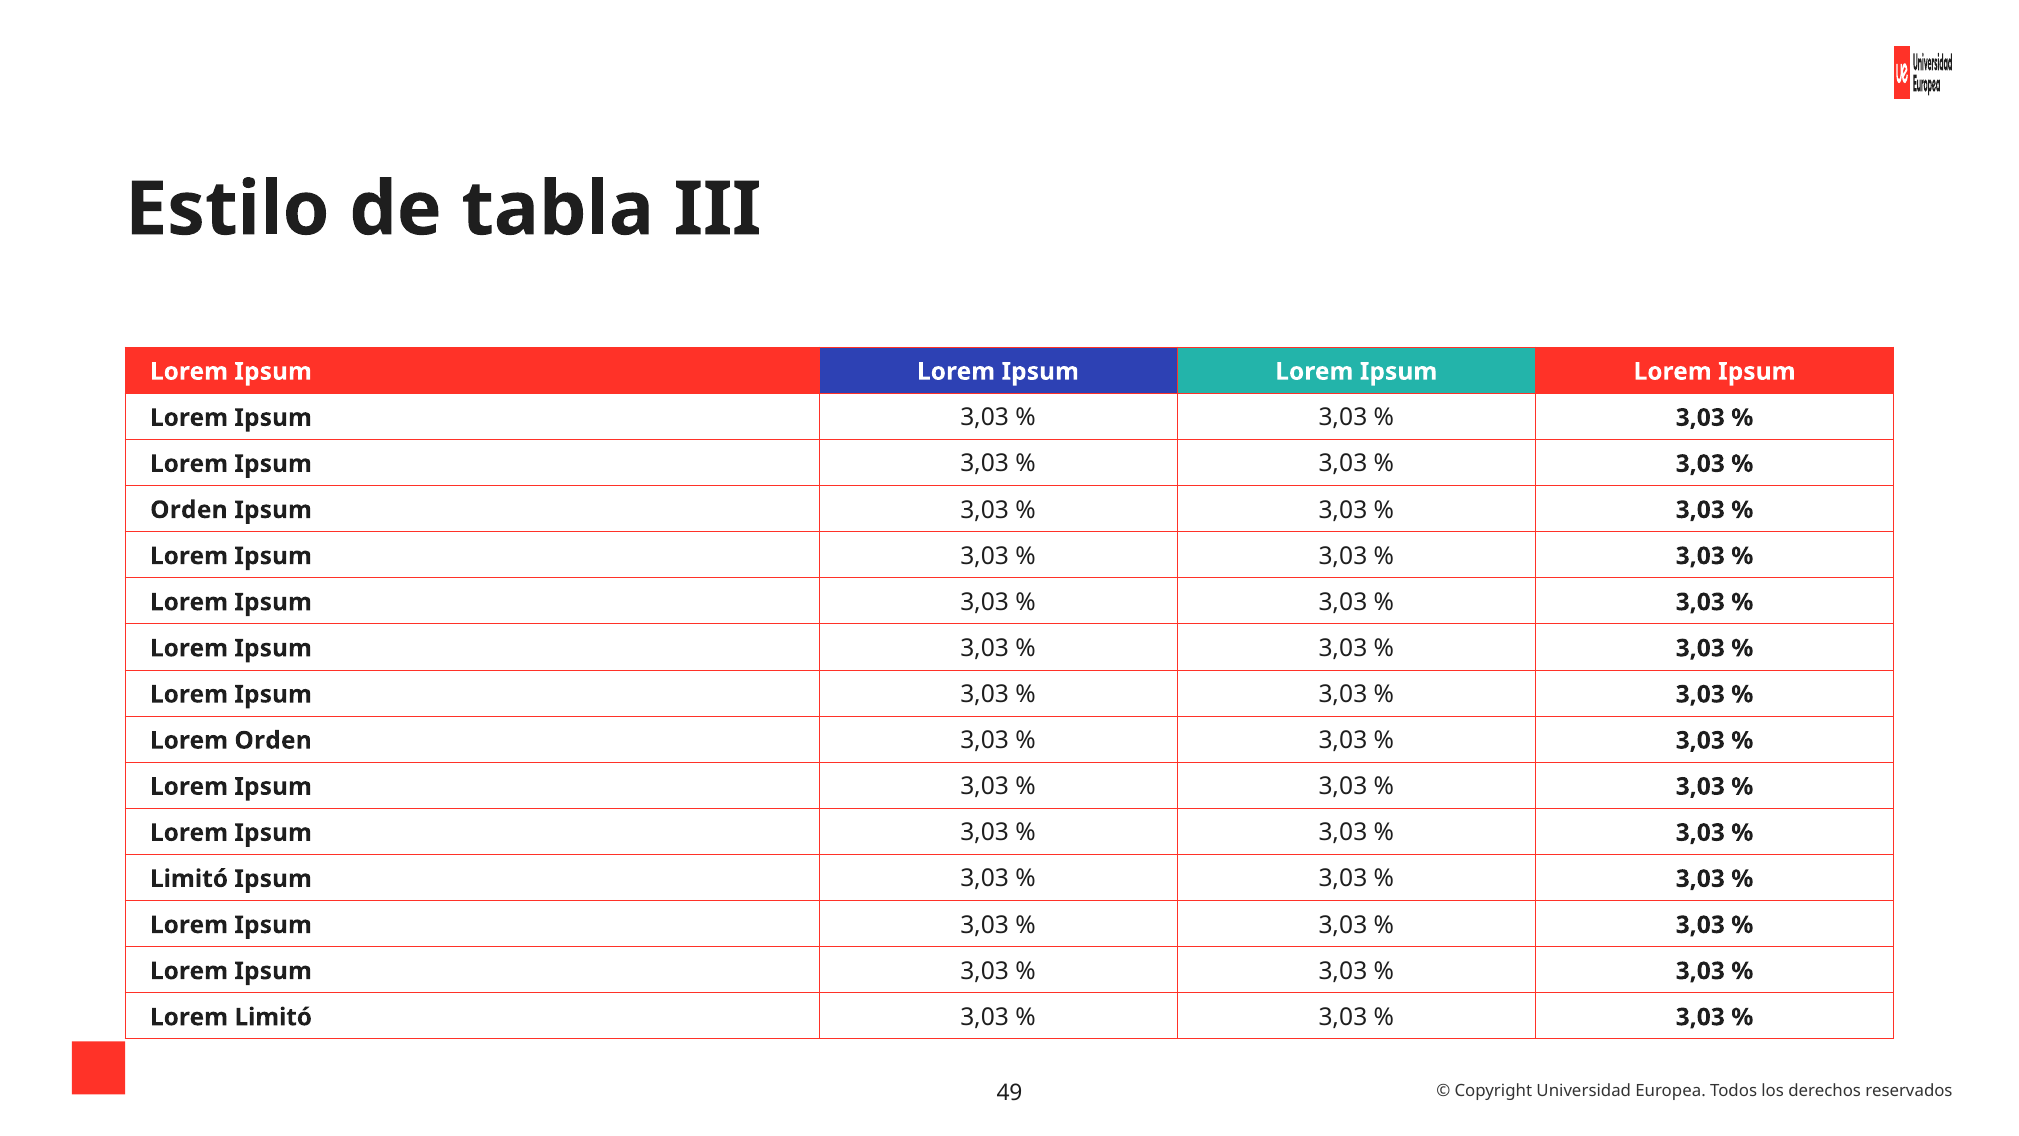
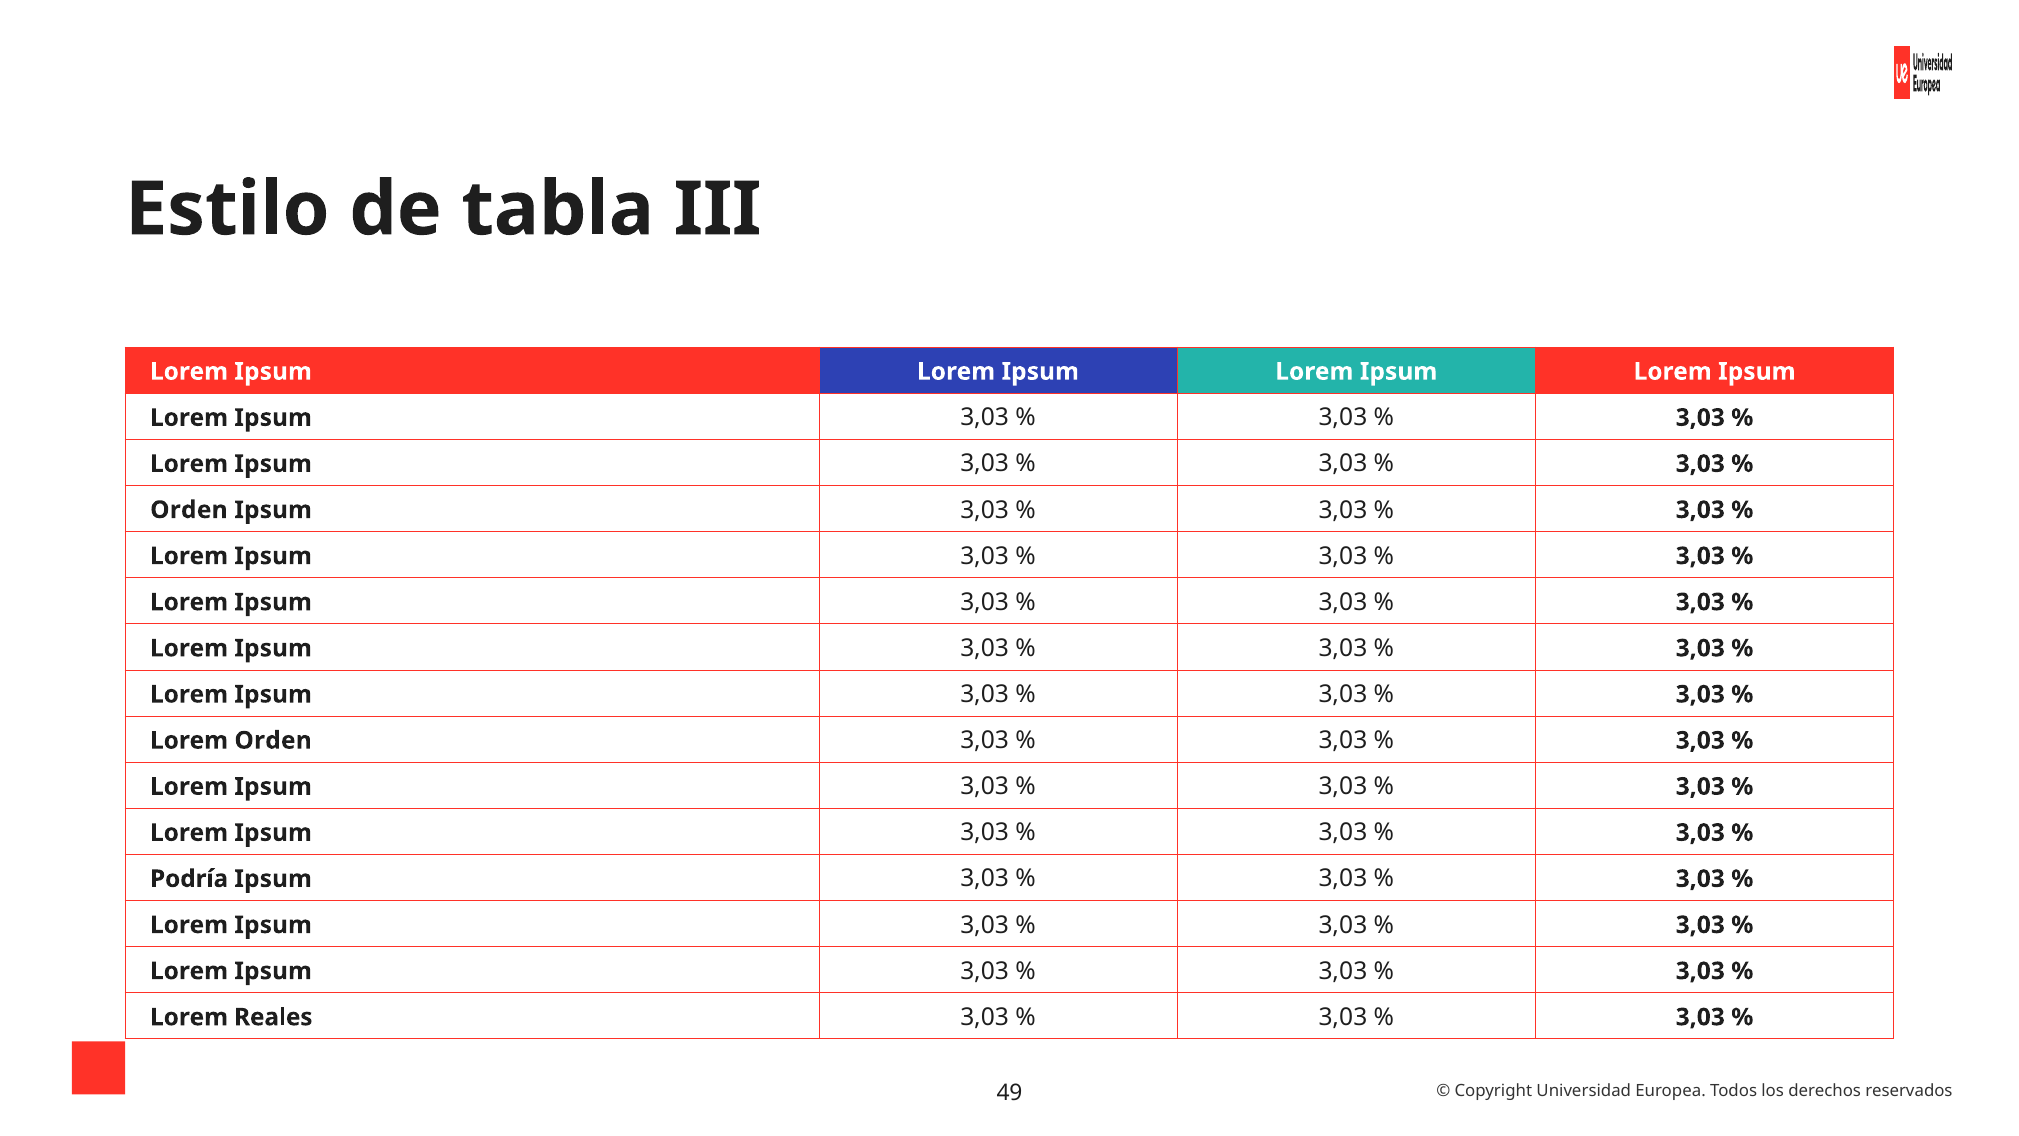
Limitó at (189, 879): Limitó -> Podría
Lorem Limitó: Limitó -> Reales
